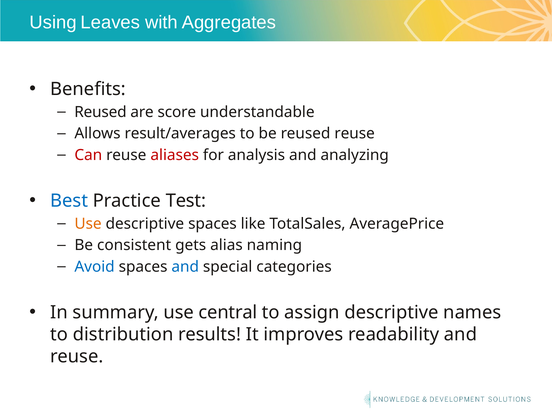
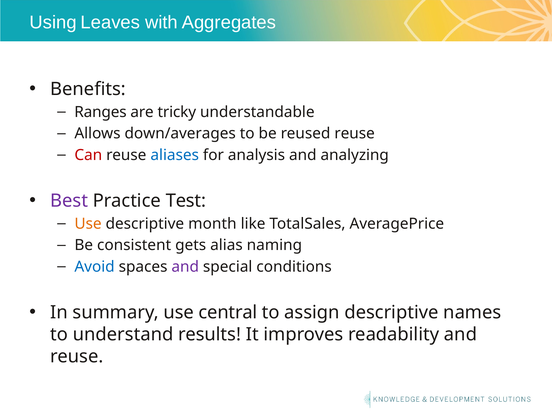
Reused at (100, 112): Reused -> Ranges
score: score -> tricky
result/averages: result/averages -> down/averages
aliases colour: red -> blue
Best colour: blue -> purple
descriptive spaces: spaces -> month
and at (185, 267) colour: blue -> purple
categories: categories -> conditions
distribution: distribution -> understand
